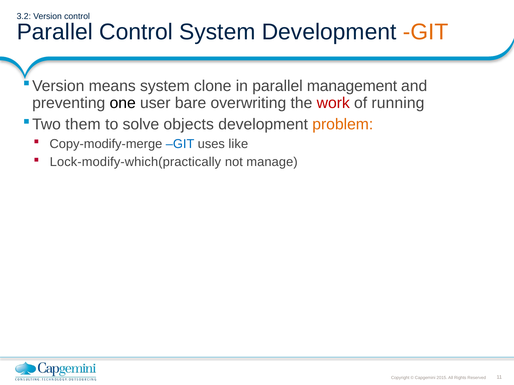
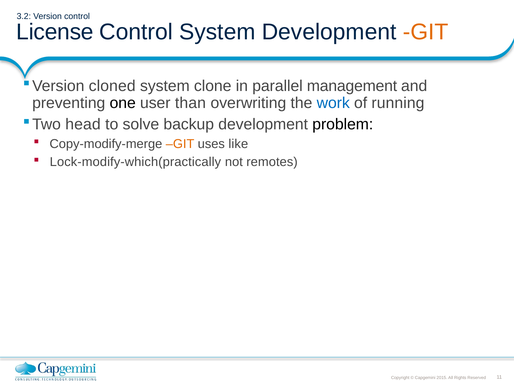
Parallel at (55, 32): Parallel -> License
means: means -> cloned
bare: bare -> than
work colour: red -> blue
them: them -> head
objects: objects -> backup
problem colour: orange -> black
GIT at (180, 144) colour: blue -> orange
manage: manage -> remotes
